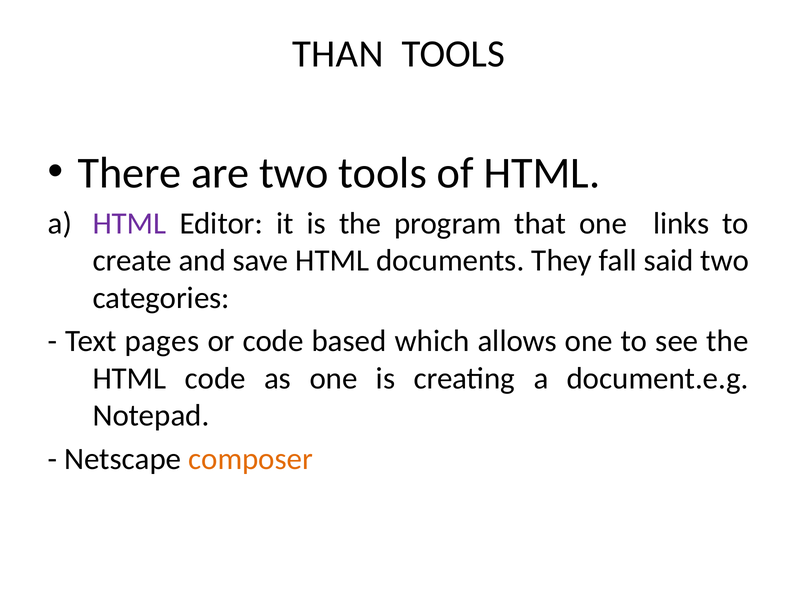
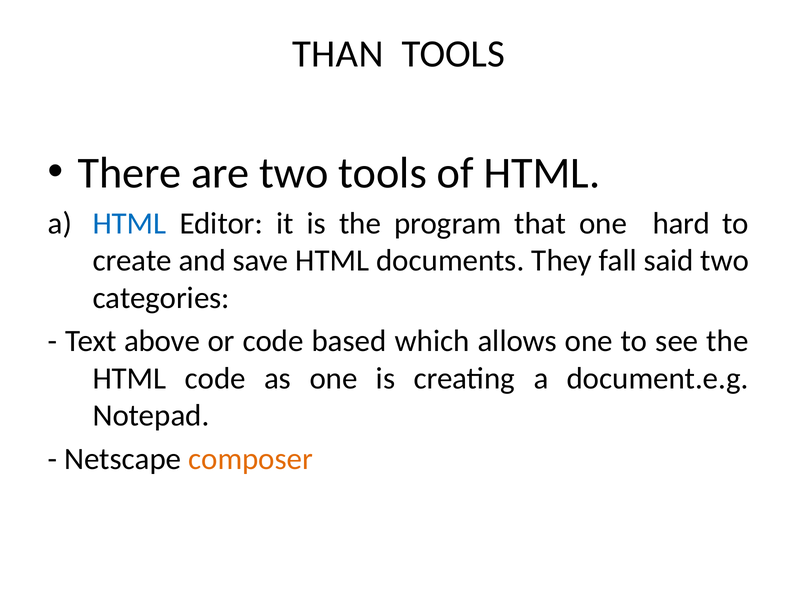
HTML at (130, 223) colour: purple -> blue
links: links -> hard
pages: pages -> above
